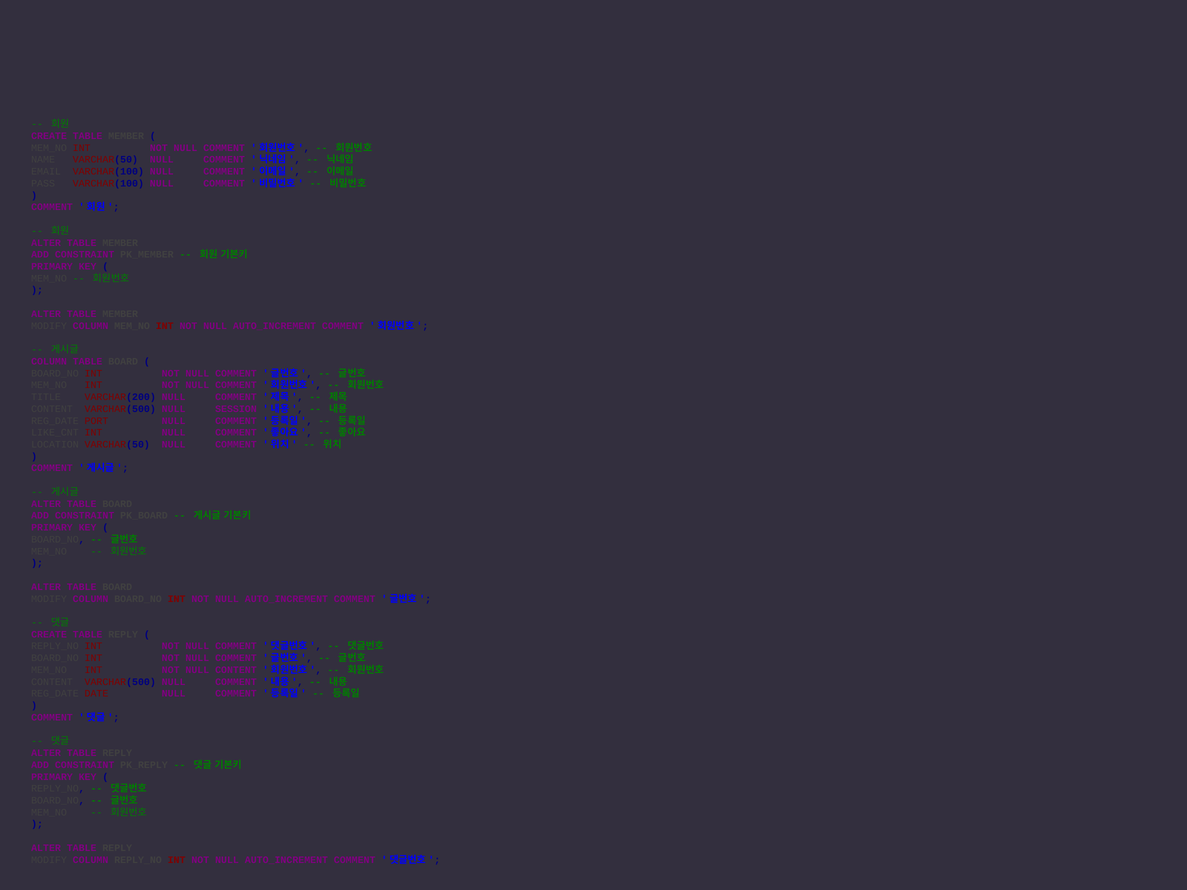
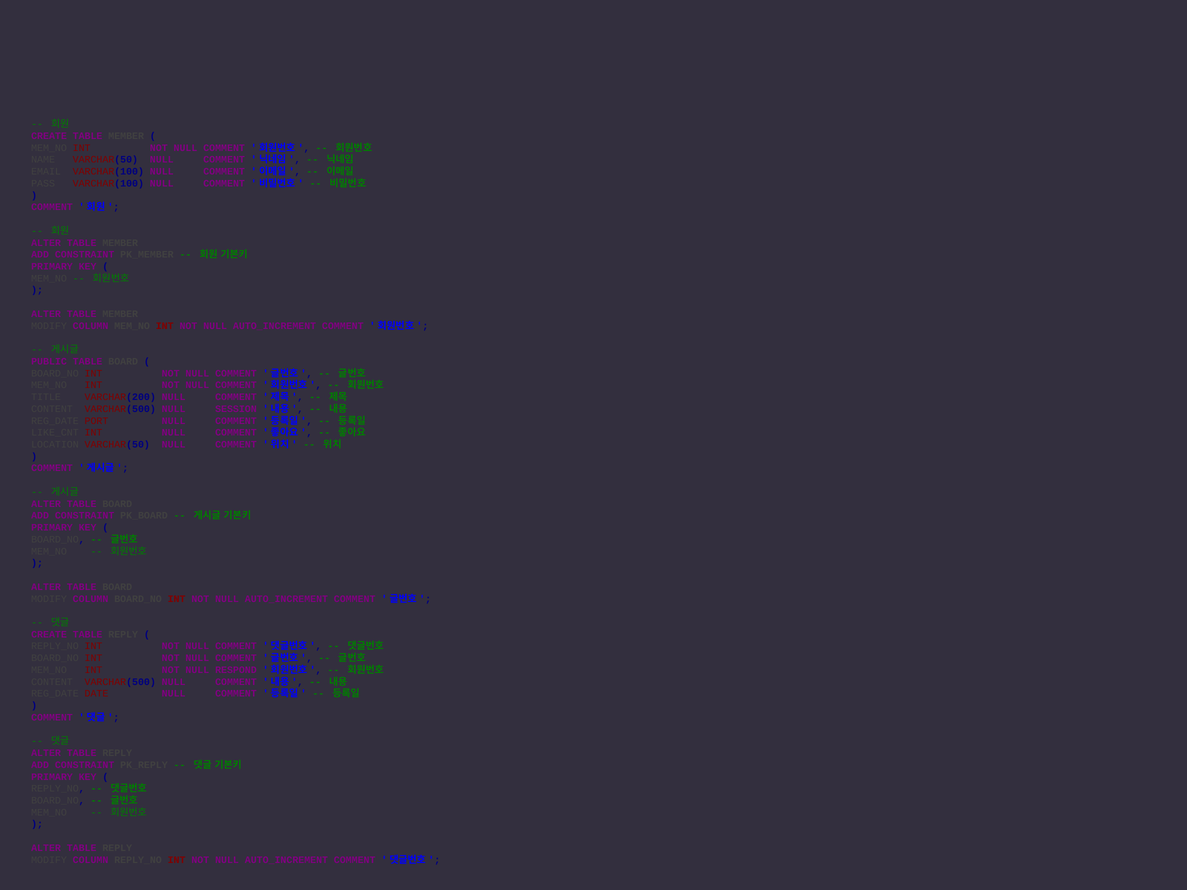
COLUMN at (49, 362): COLUMN -> PUBLIC
NULL CONTENT: CONTENT -> RESPOND
